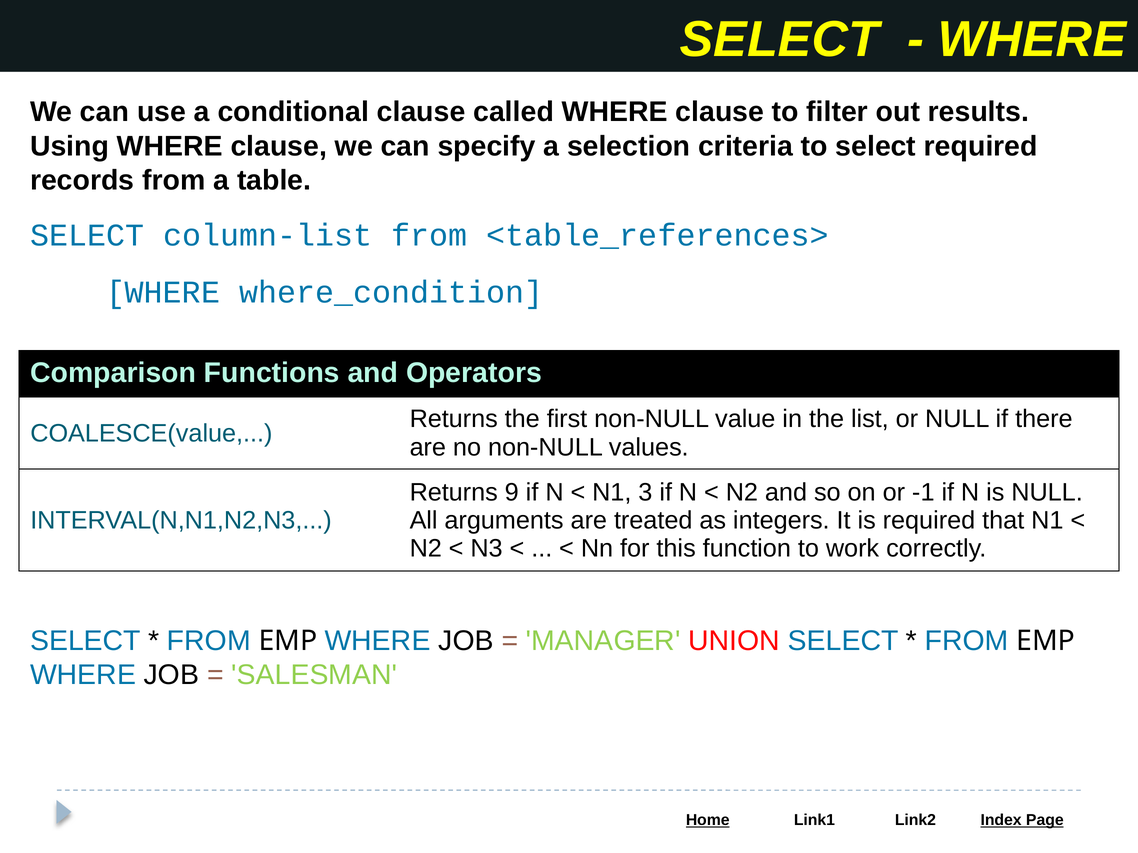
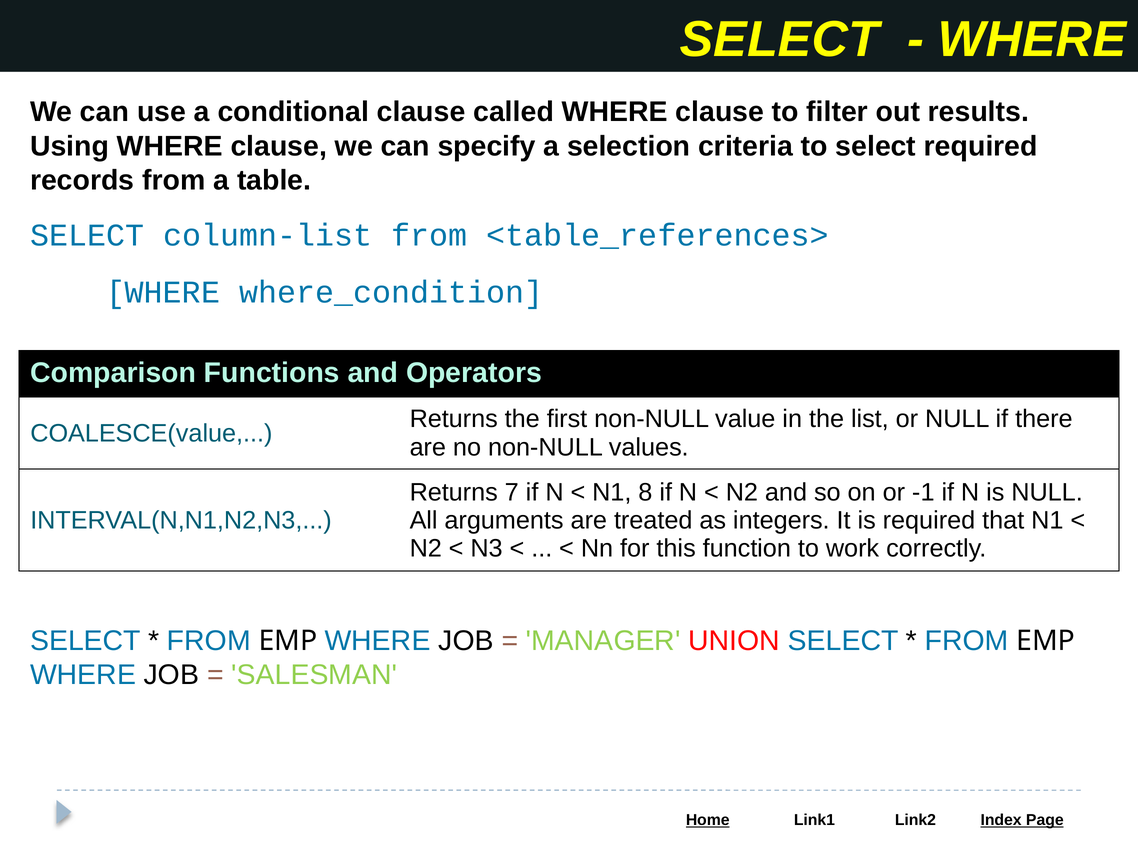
9: 9 -> 7
3: 3 -> 8
